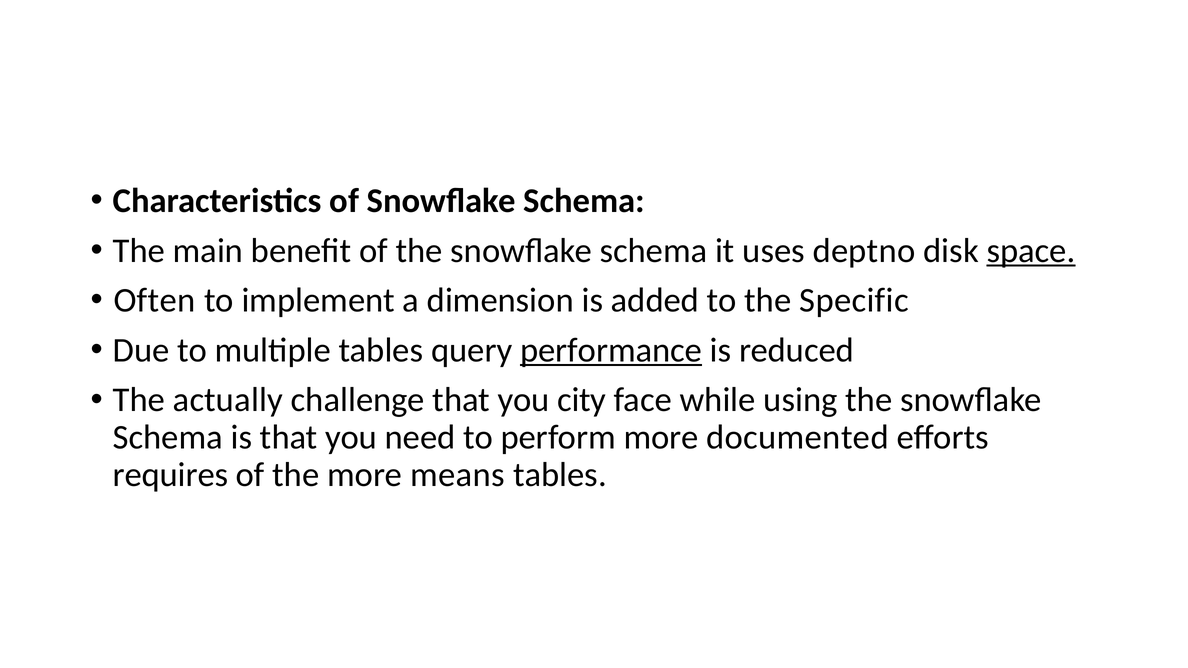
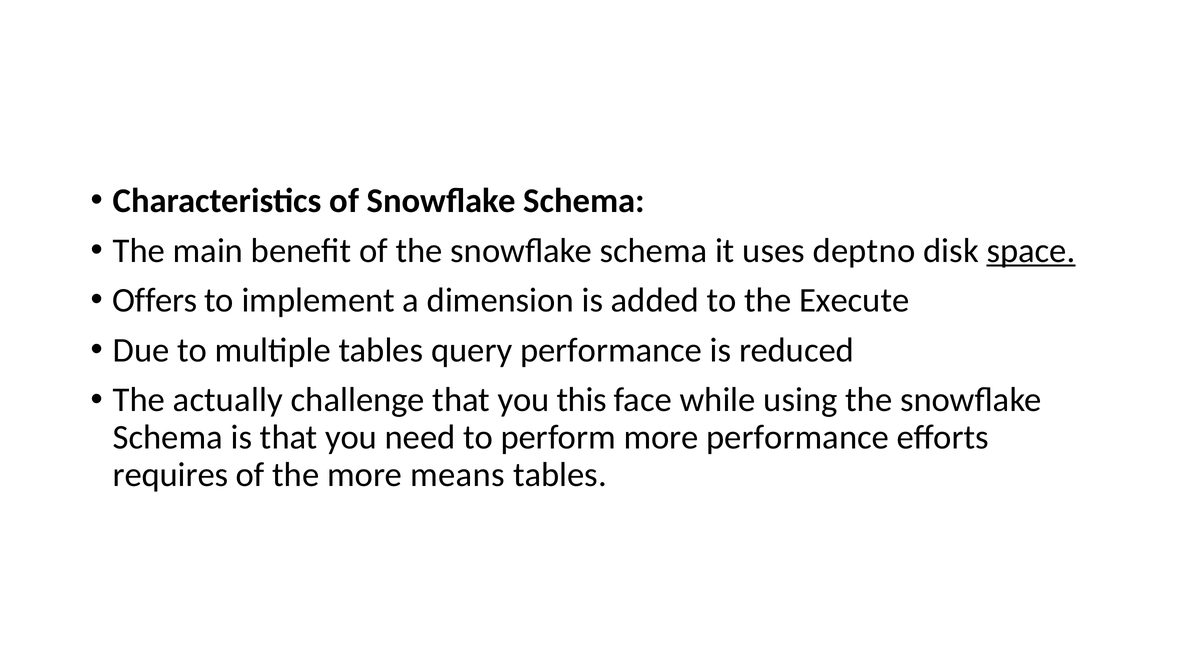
Often: Often -> Offers
Specific: Specific -> Execute
performance at (611, 350) underline: present -> none
city: city -> this
more documented: documented -> performance
